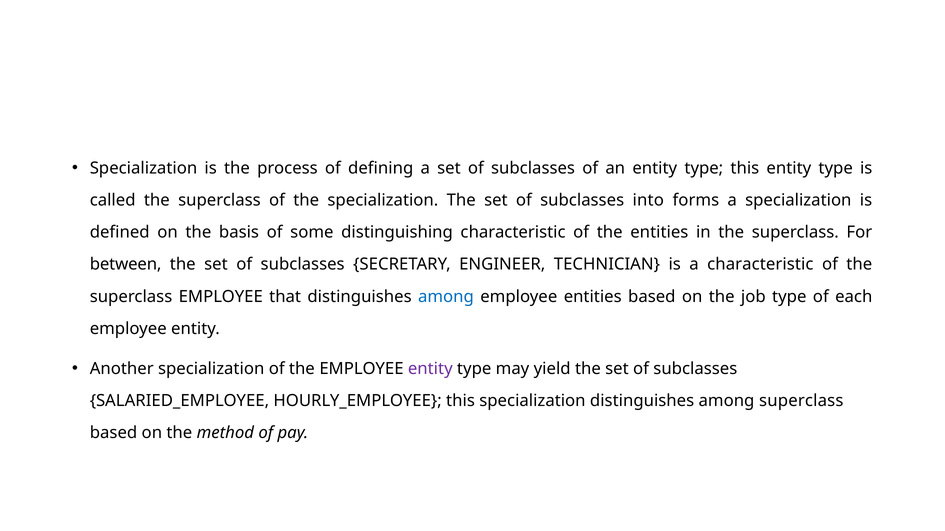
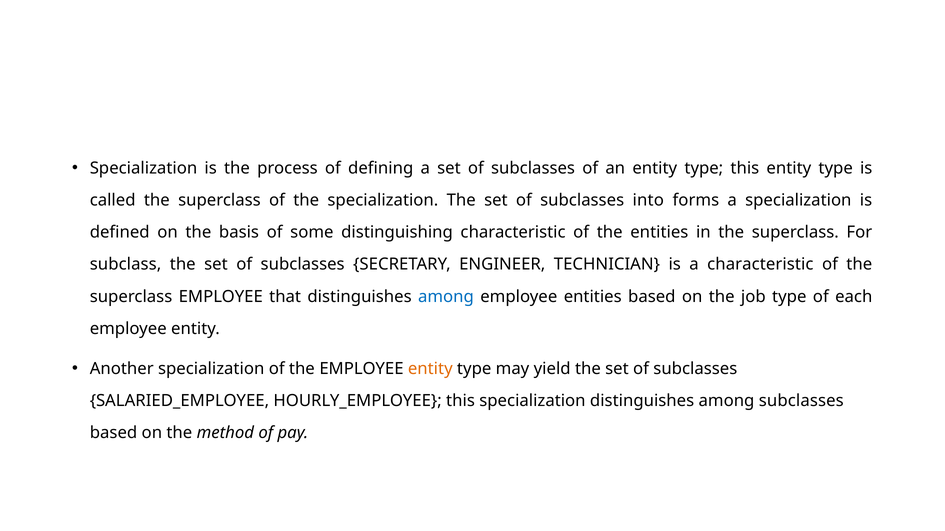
between: between -> subclass
entity at (430, 369) colour: purple -> orange
among superclass: superclass -> subclasses
